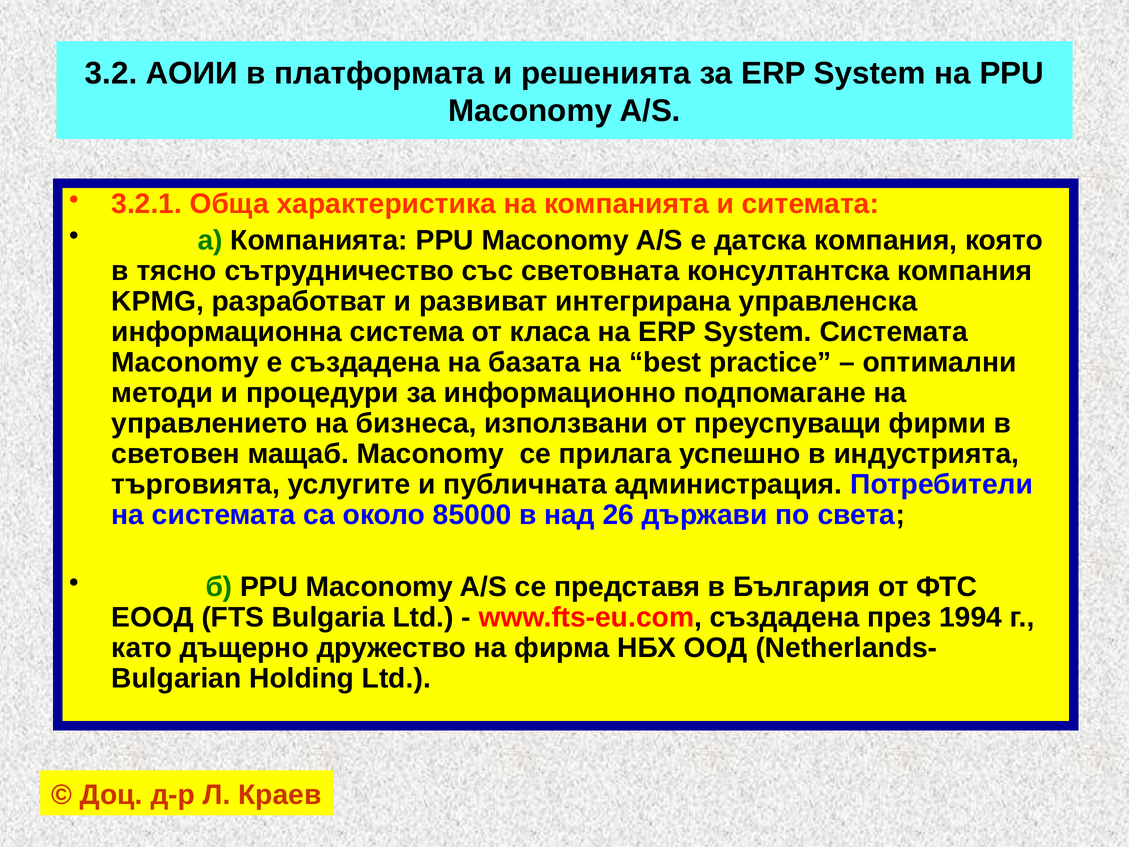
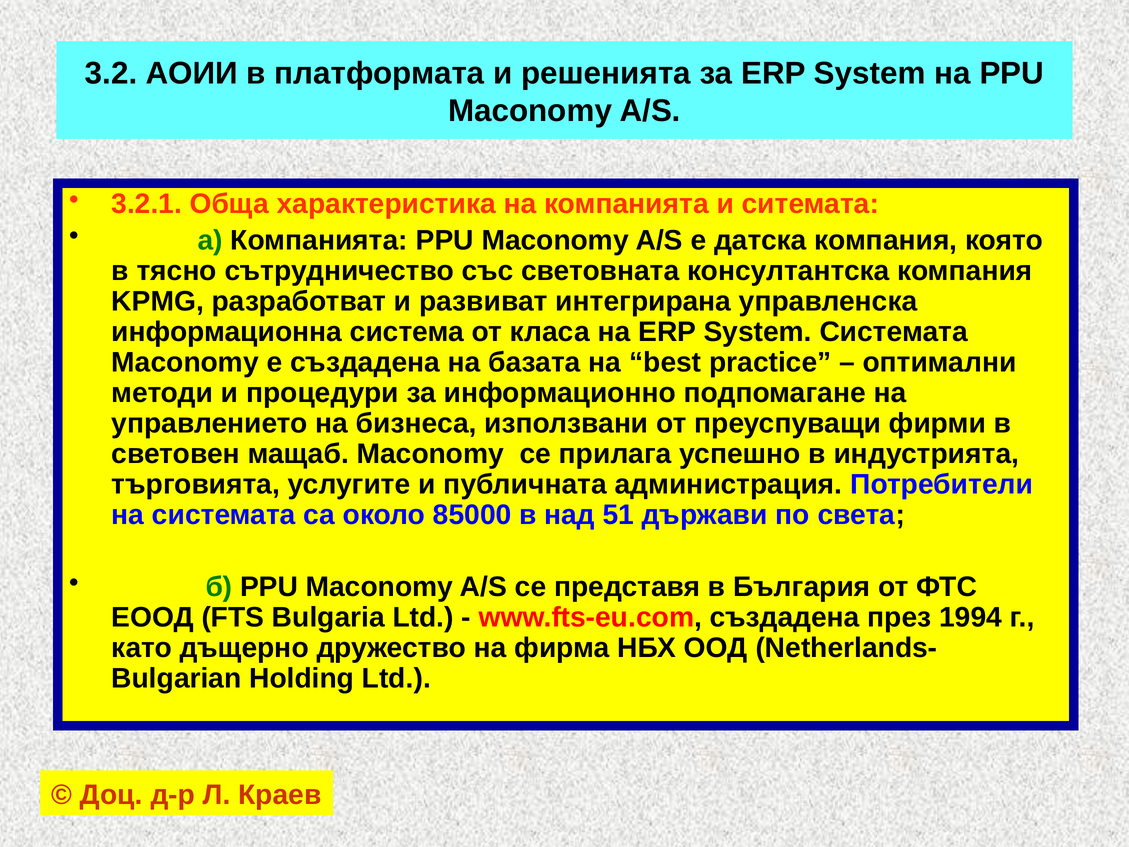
26: 26 -> 51
